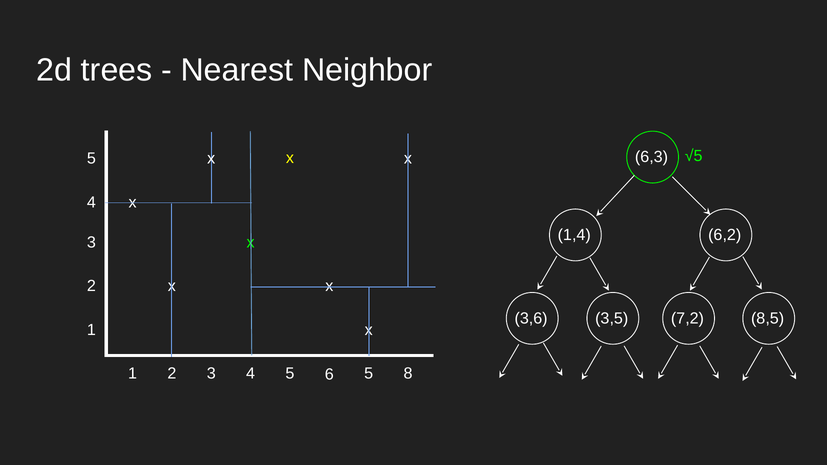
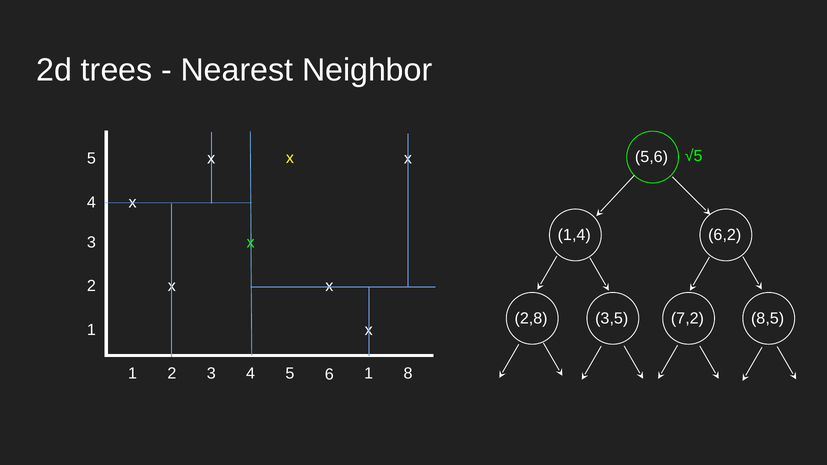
6,3: 6,3 -> 5,6
3,6: 3,6 -> 2,8
6 5: 5 -> 1
